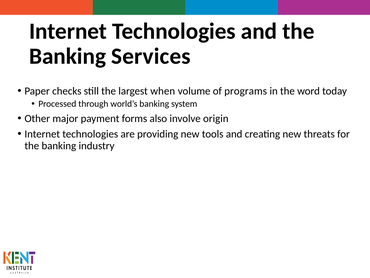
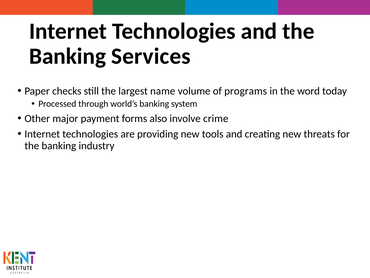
when: when -> name
origin: origin -> crime
